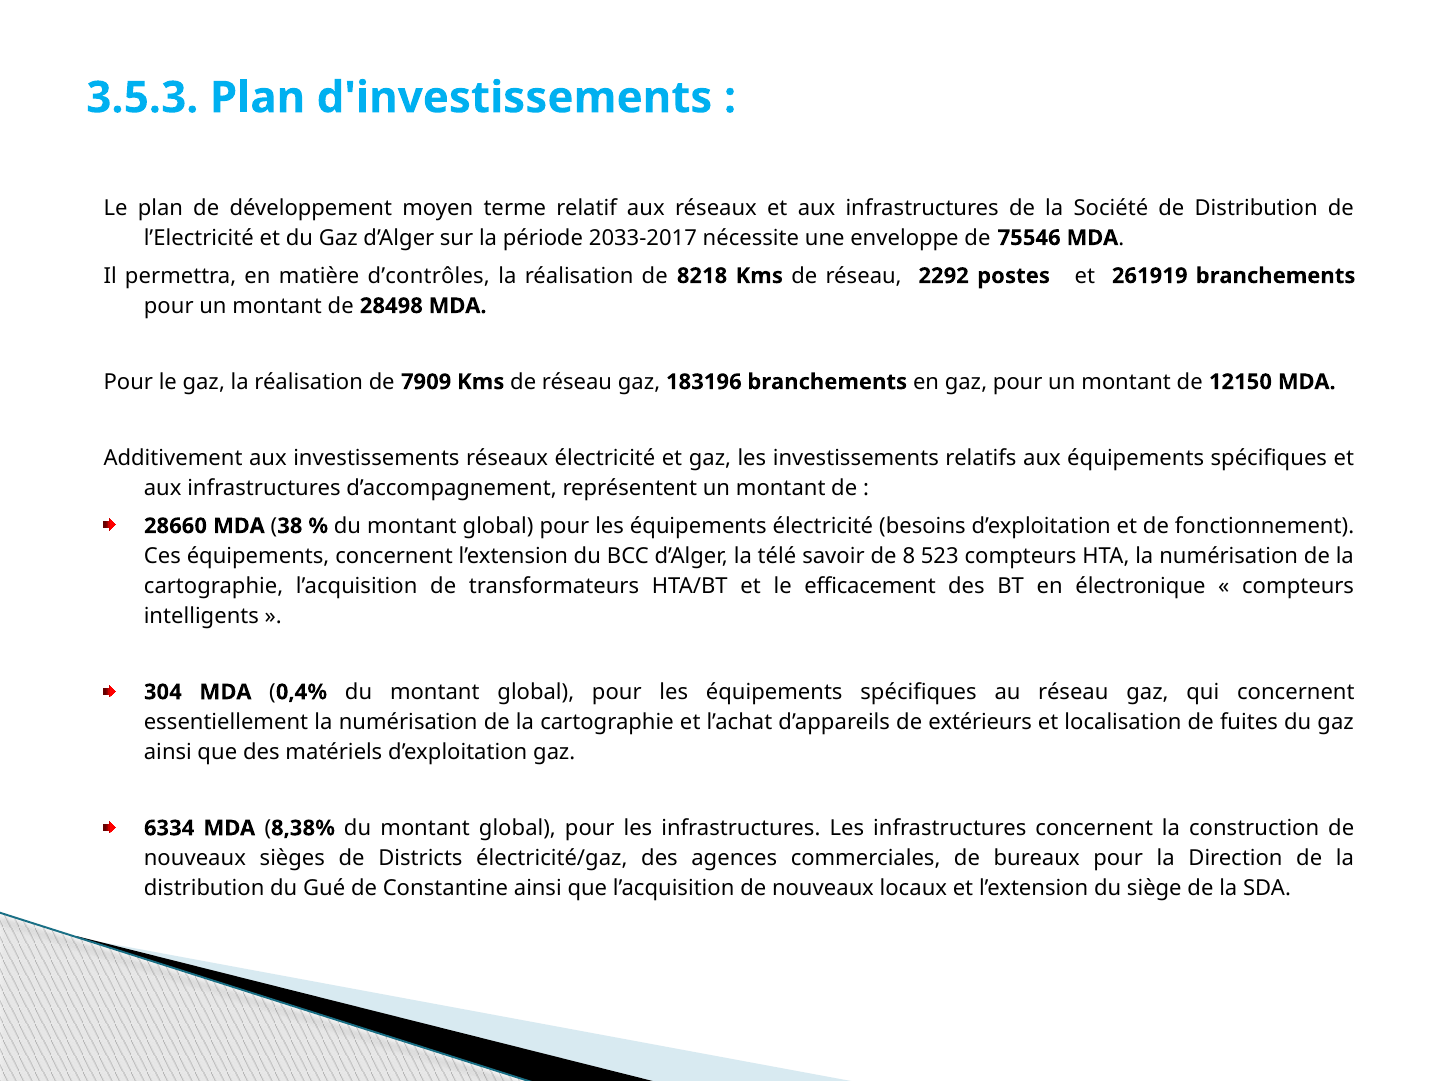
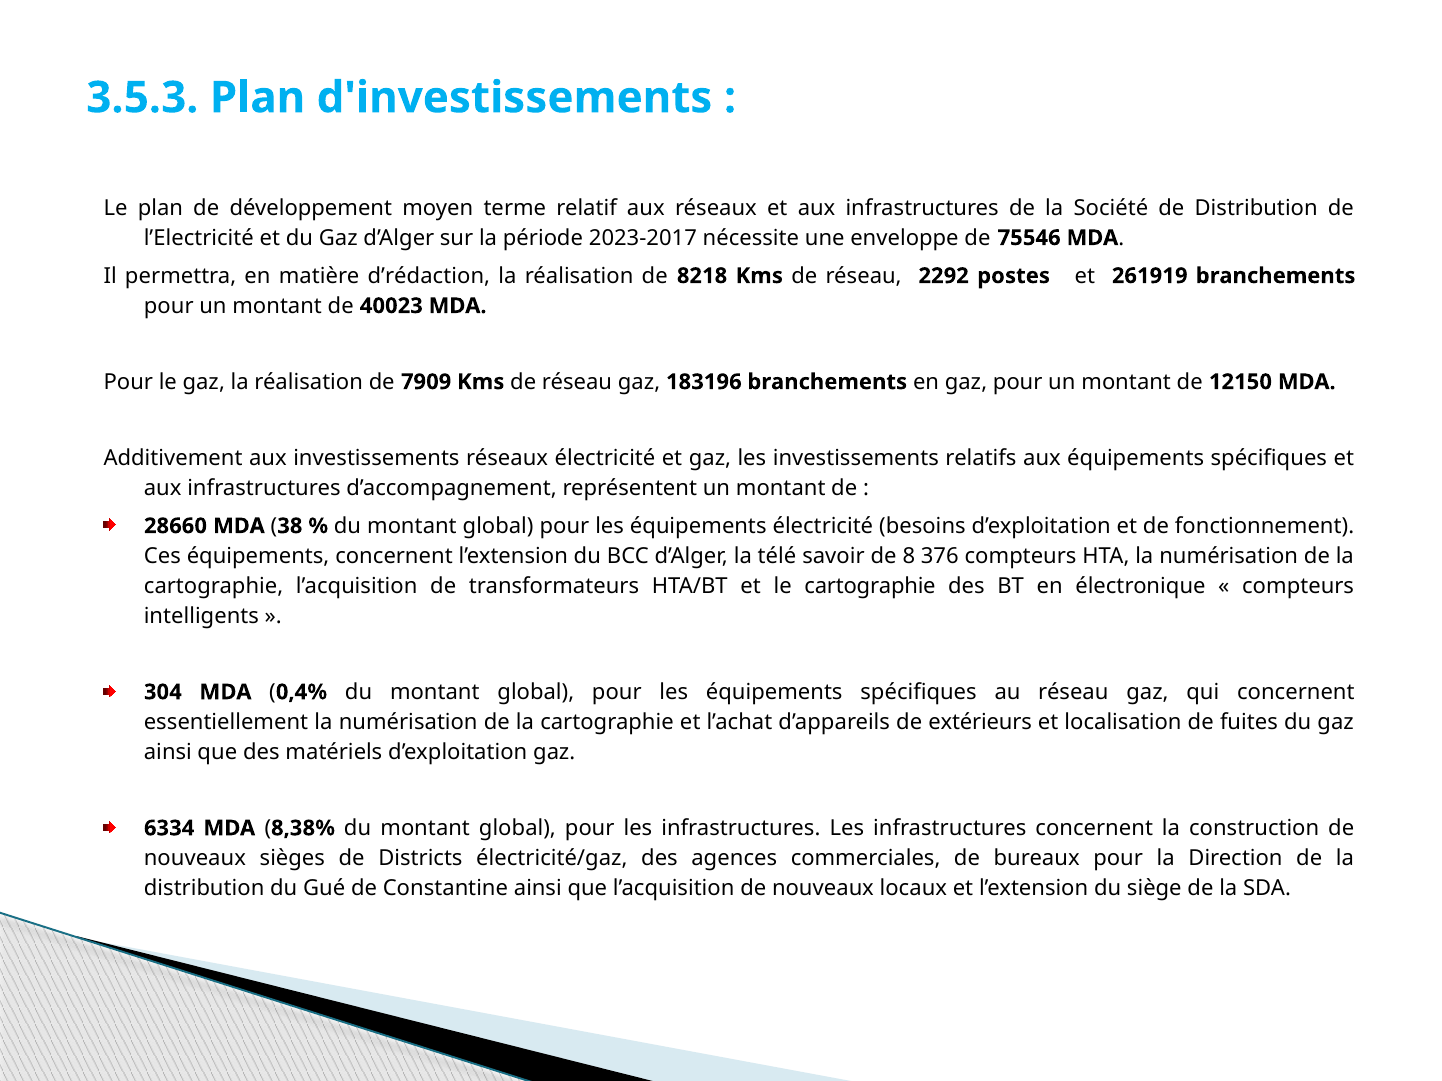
2033-2017: 2033-2017 -> 2023-2017
d’contrôles: d’contrôles -> d’rédaction
28498: 28498 -> 40023
523: 523 -> 376
le efficacement: efficacement -> cartographie
